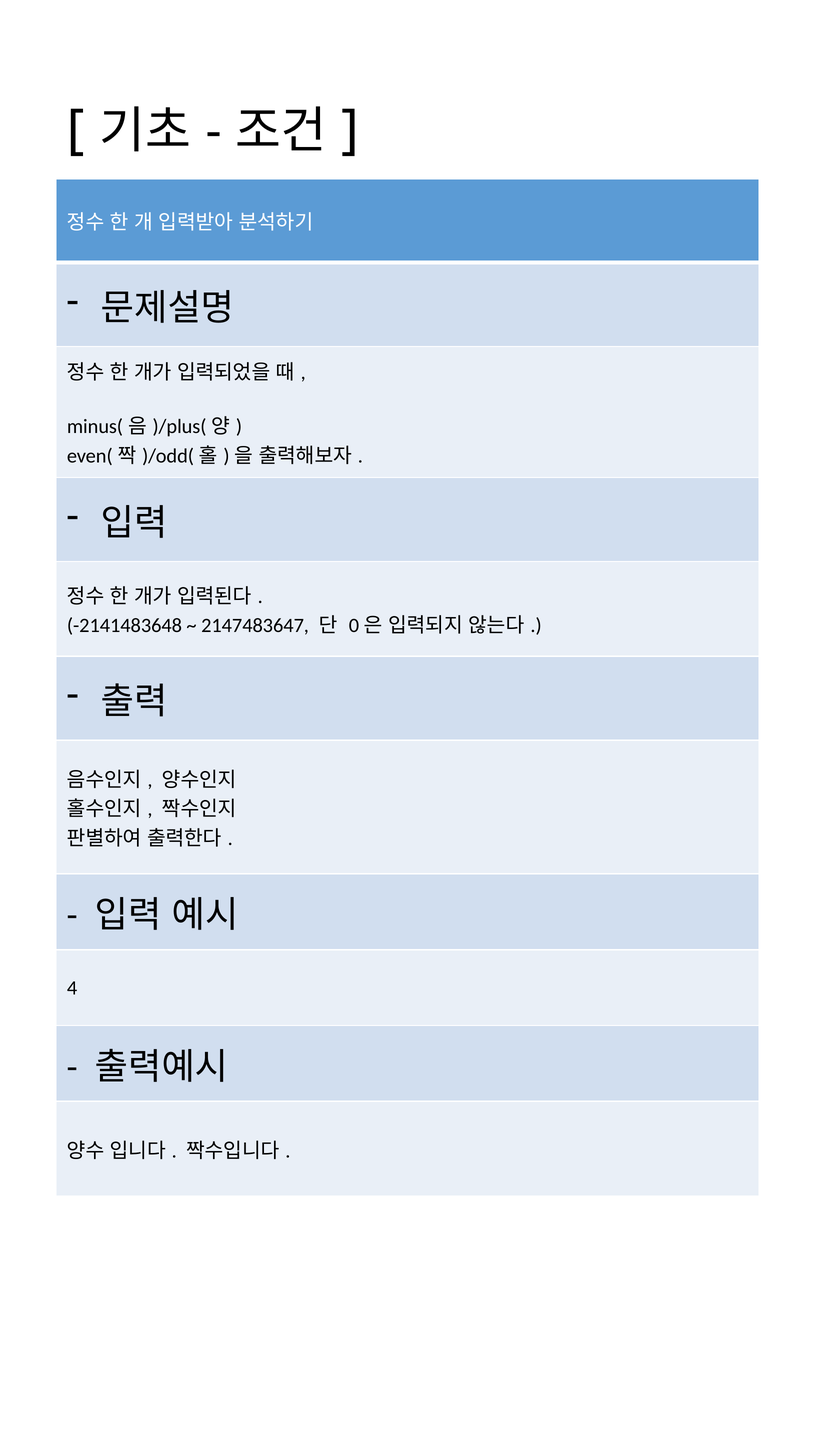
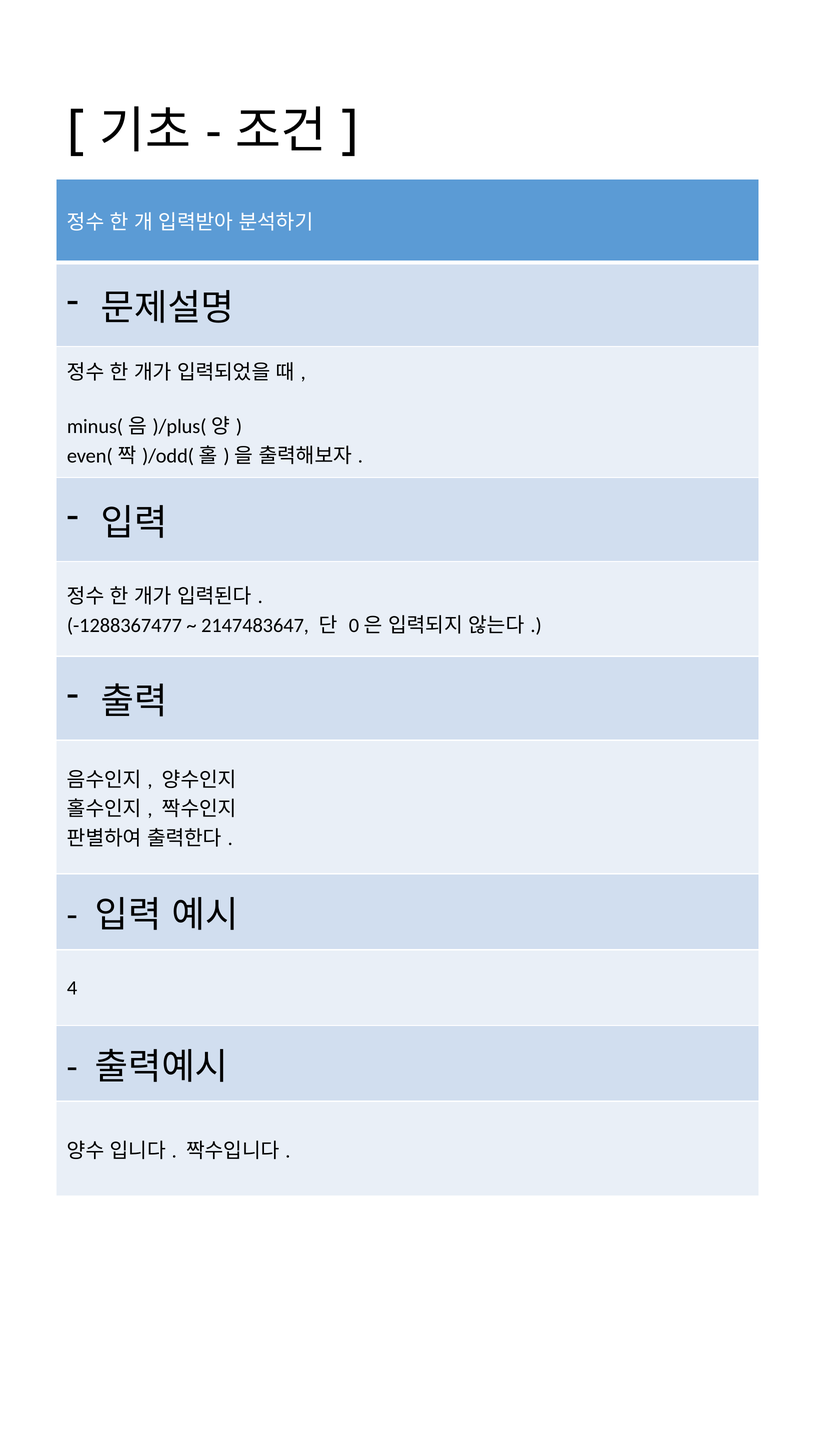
-2141483648: -2141483648 -> -1288367477
